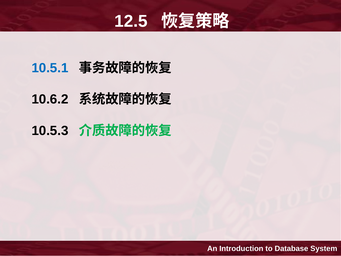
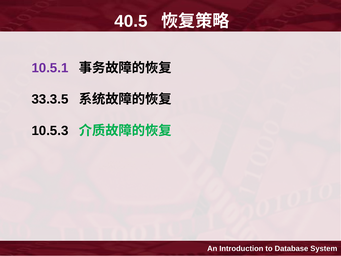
12.5: 12.5 -> 40.5
10.5.1 colour: blue -> purple
10.6.2: 10.6.2 -> 33.3.5
